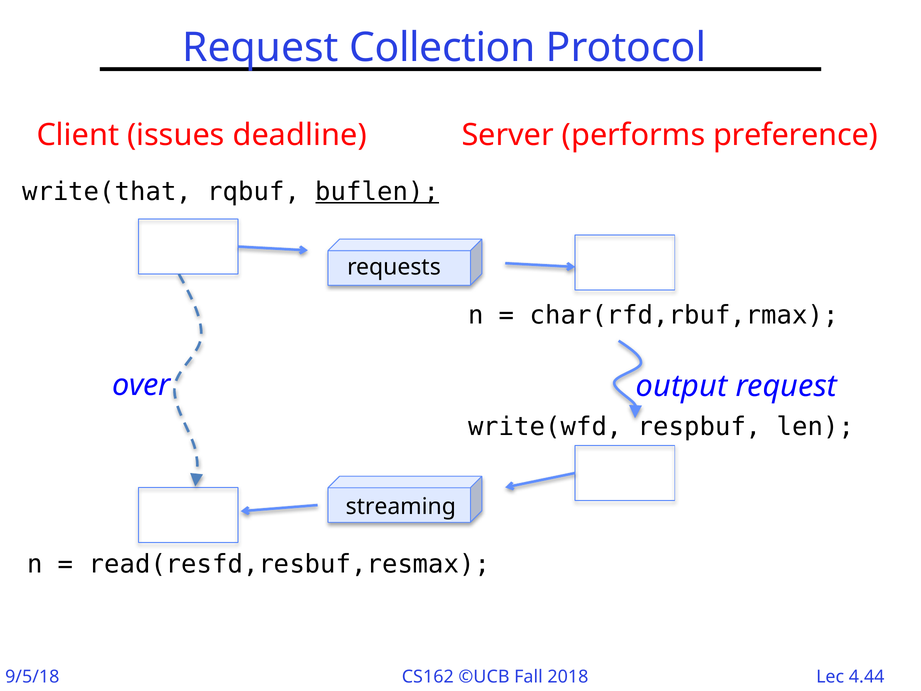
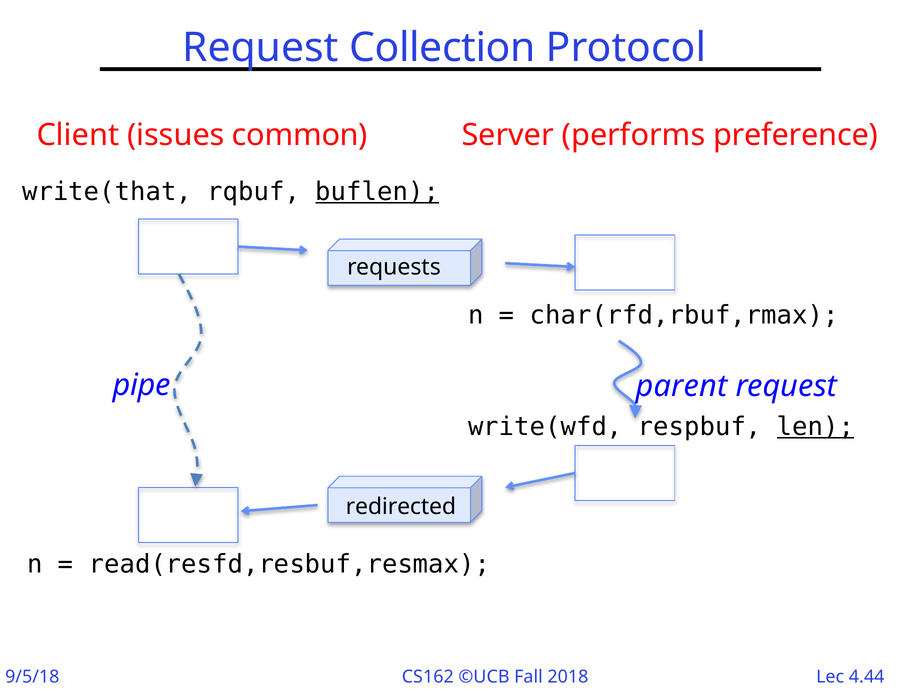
deadline: deadline -> common
over: over -> pipe
output: output -> parent
len underline: none -> present
streaming: streaming -> redirected
